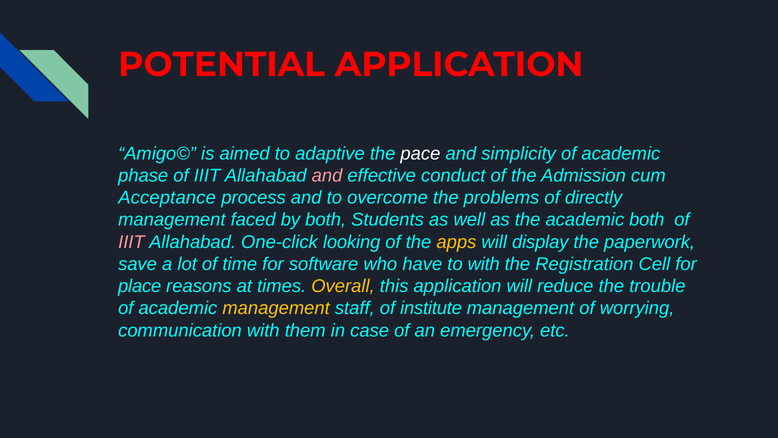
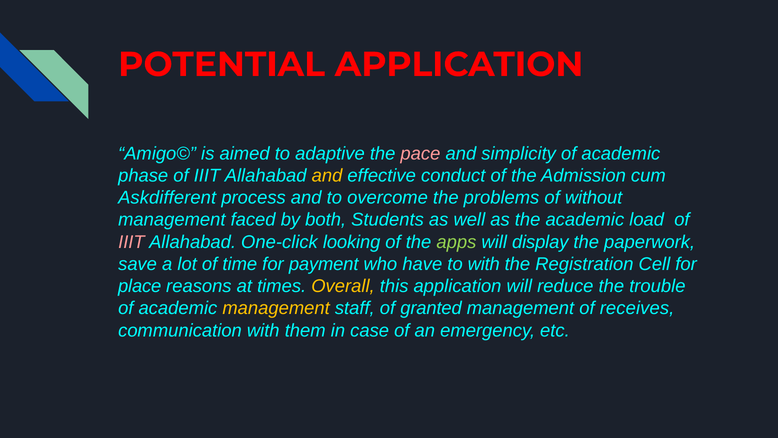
pace colour: white -> pink
and at (327, 176) colour: pink -> yellow
Acceptance: Acceptance -> Askdifferent
directly: directly -> without
academic both: both -> load
apps colour: yellow -> light green
software: software -> payment
institute: institute -> granted
worrying: worrying -> receives
